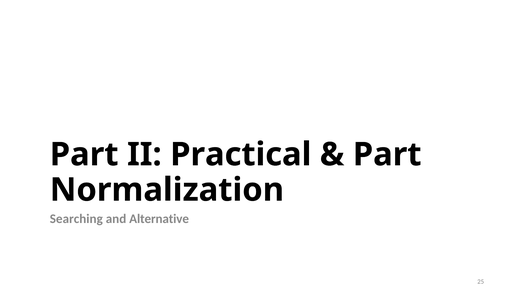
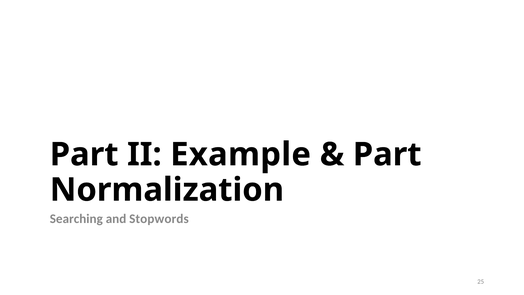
Practical: Practical -> Example
Alternative: Alternative -> Stopwords
